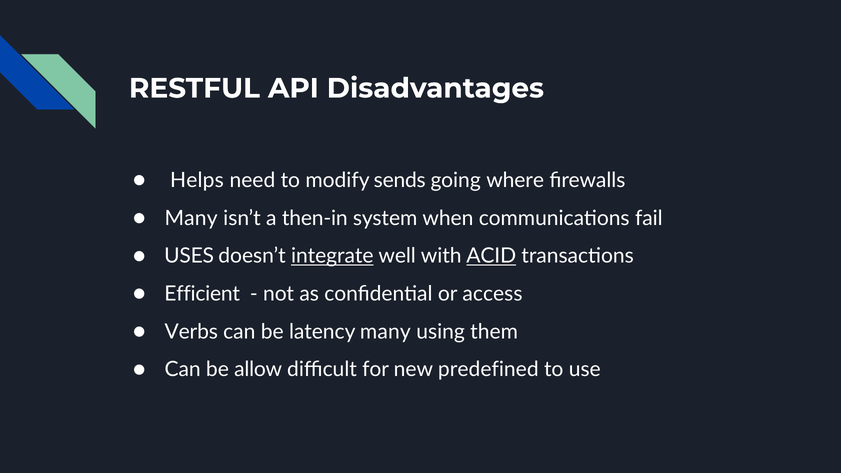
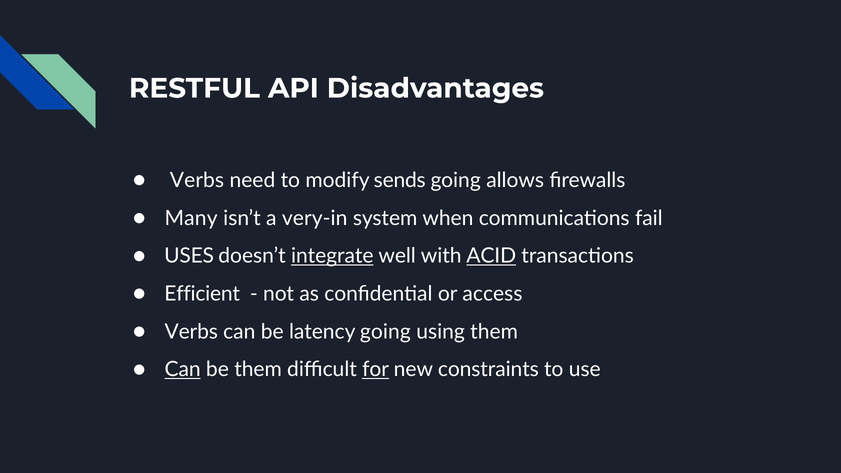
Helps at (197, 180): Helps -> Verbs
where: where -> allows
then-in: then-in -> very-in
latency many: many -> going
Can at (183, 370) underline: none -> present
be allow: allow -> them
for underline: none -> present
predefined: predefined -> constraints
